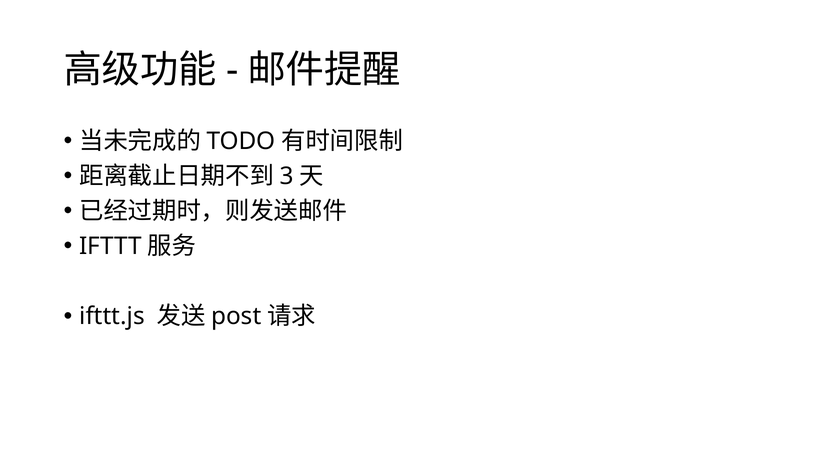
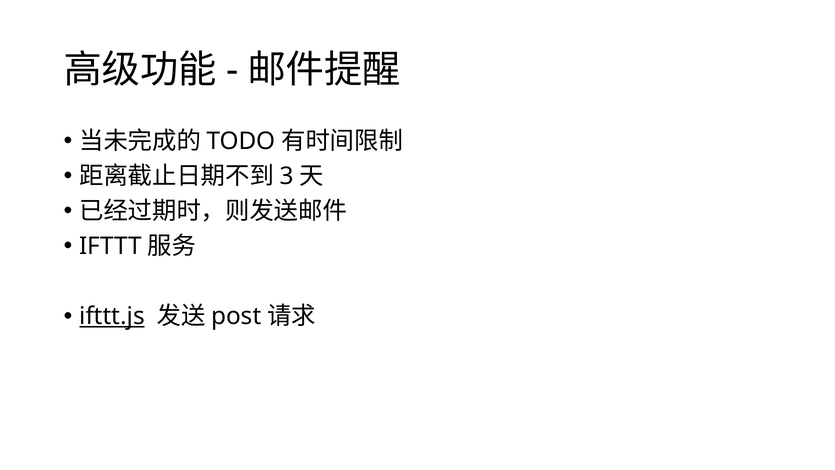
ifttt.js underline: none -> present
